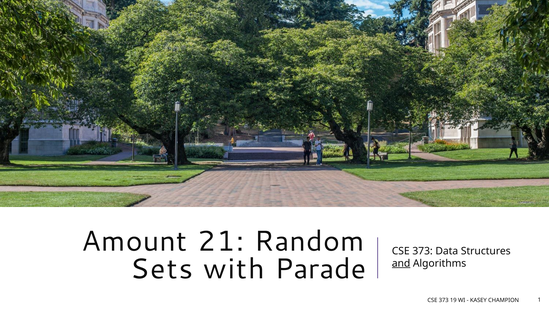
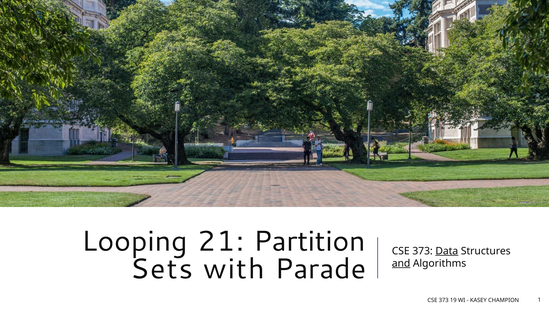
Amount: Amount -> Looping
Random: Random -> Partition
Data underline: none -> present
